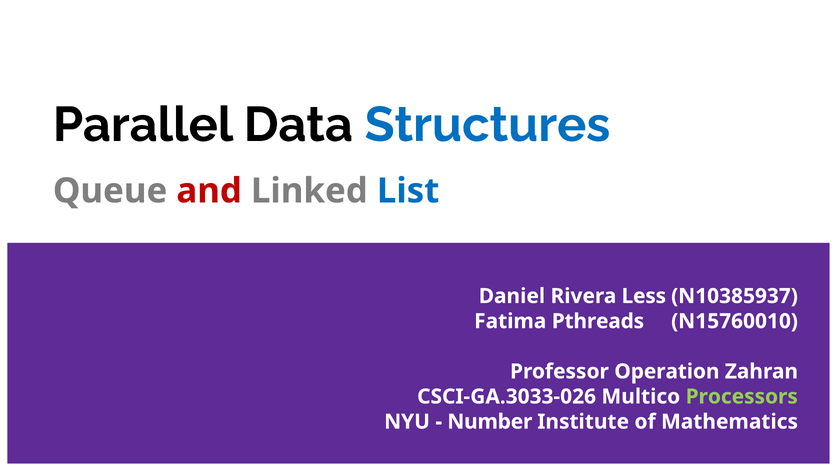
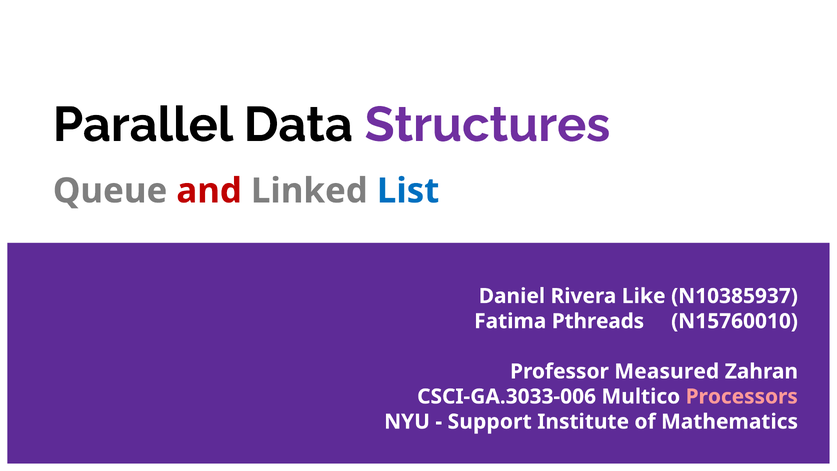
Structures colour: blue -> purple
Less: Less -> Like
Operation: Operation -> Measured
CSCI-GA.3033-026: CSCI-GA.3033-026 -> CSCI-GA.3033-006
Processors colour: light green -> pink
Number: Number -> Support
